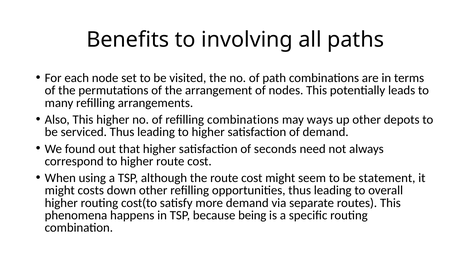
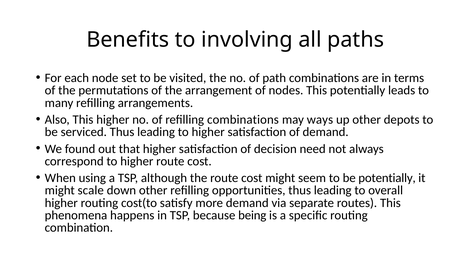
seconds: seconds -> decision
be statement: statement -> potentially
costs: costs -> scale
